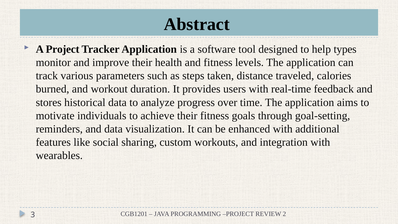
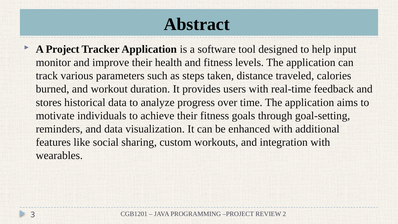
types: types -> input
